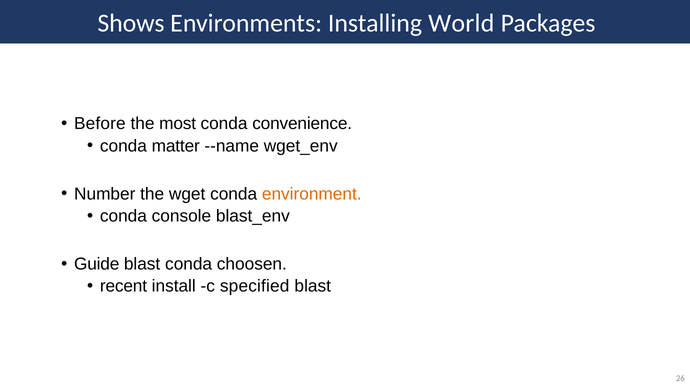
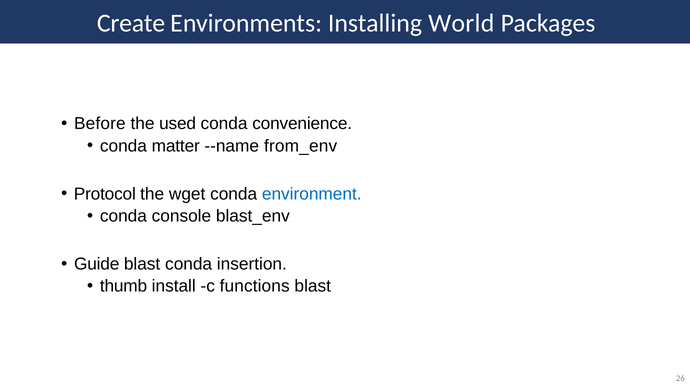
Shows: Shows -> Create
most: most -> used
wget_env: wget_env -> from_env
Number: Number -> Protocol
environment colour: orange -> blue
choosen: choosen -> insertion
recent: recent -> thumb
specified: specified -> functions
